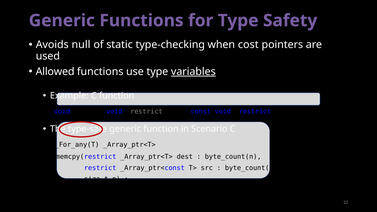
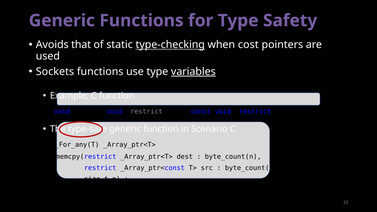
null: null -> that
type-checking underline: none -> present
Allowed: Allowed -> Sockets
